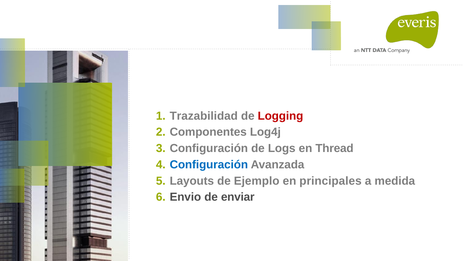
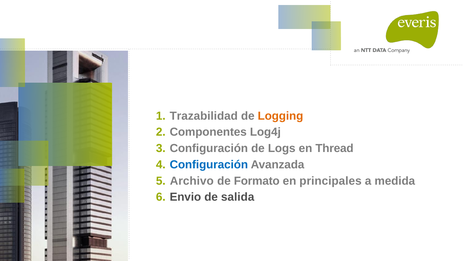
Logging colour: red -> orange
Layouts: Layouts -> Archivo
Ejemplo: Ejemplo -> Formato
enviar: enviar -> salida
